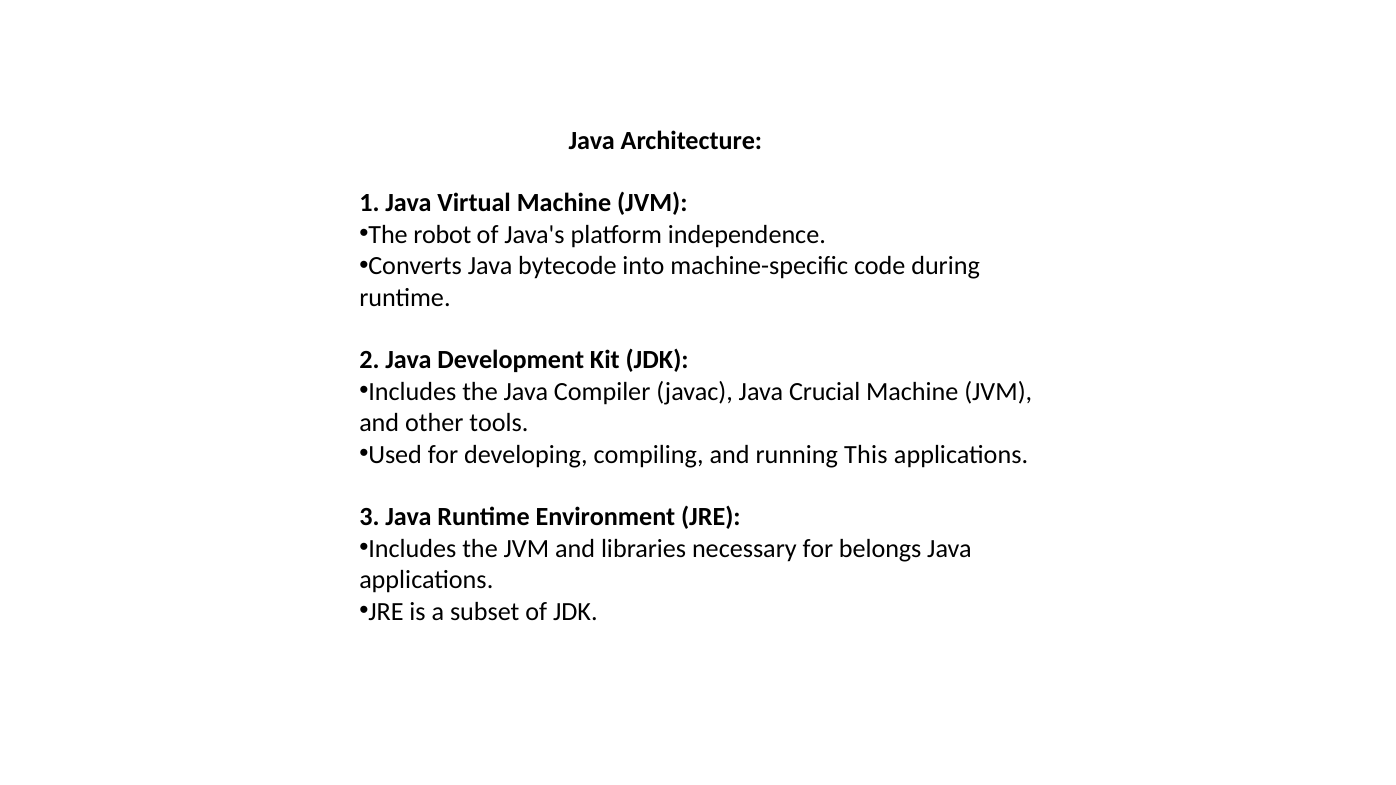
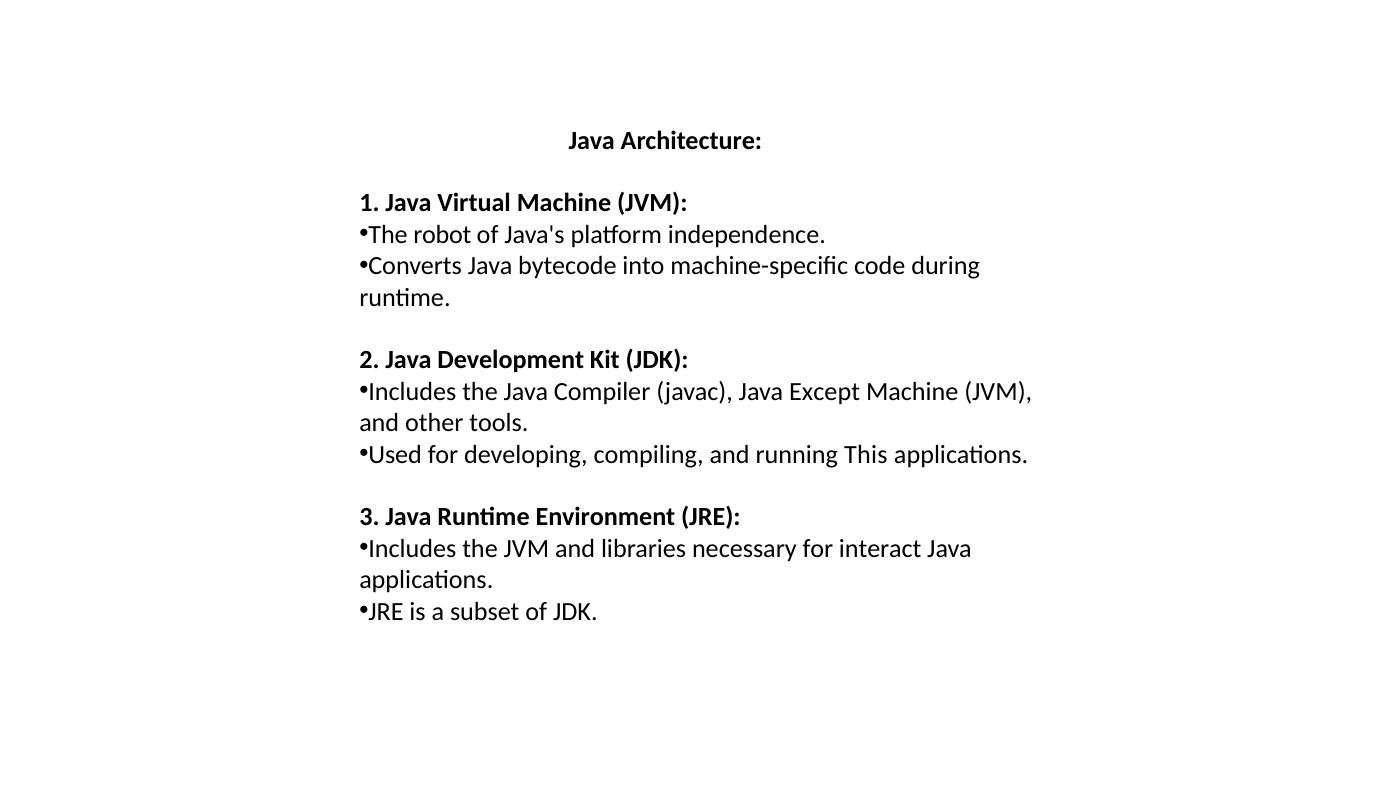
Crucial: Crucial -> Except
belongs: belongs -> interact
